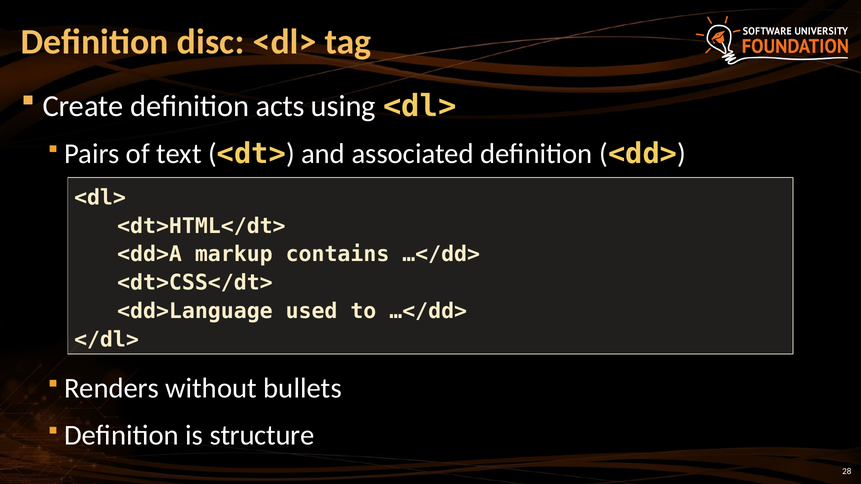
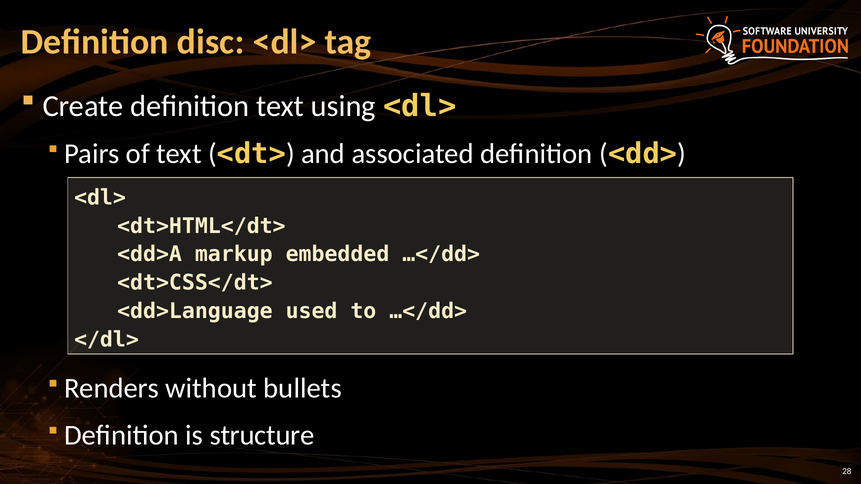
definition acts: acts -> text
contains: contains -> embedded
